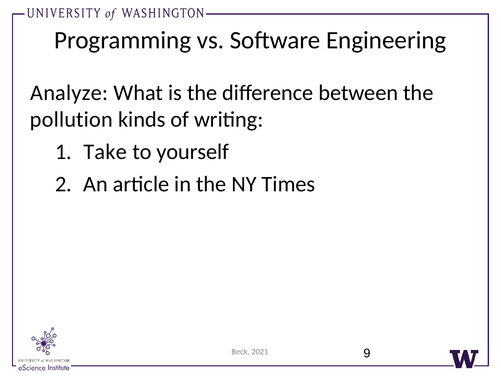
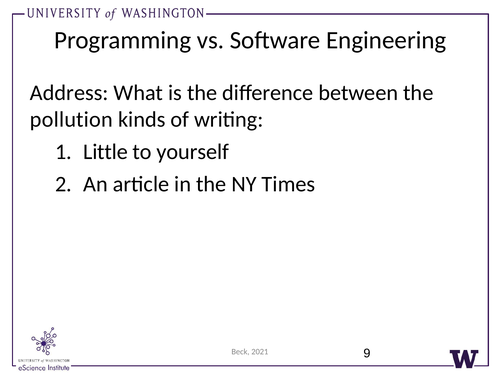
Analyze: Analyze -> Address
Take: Take -> Little
